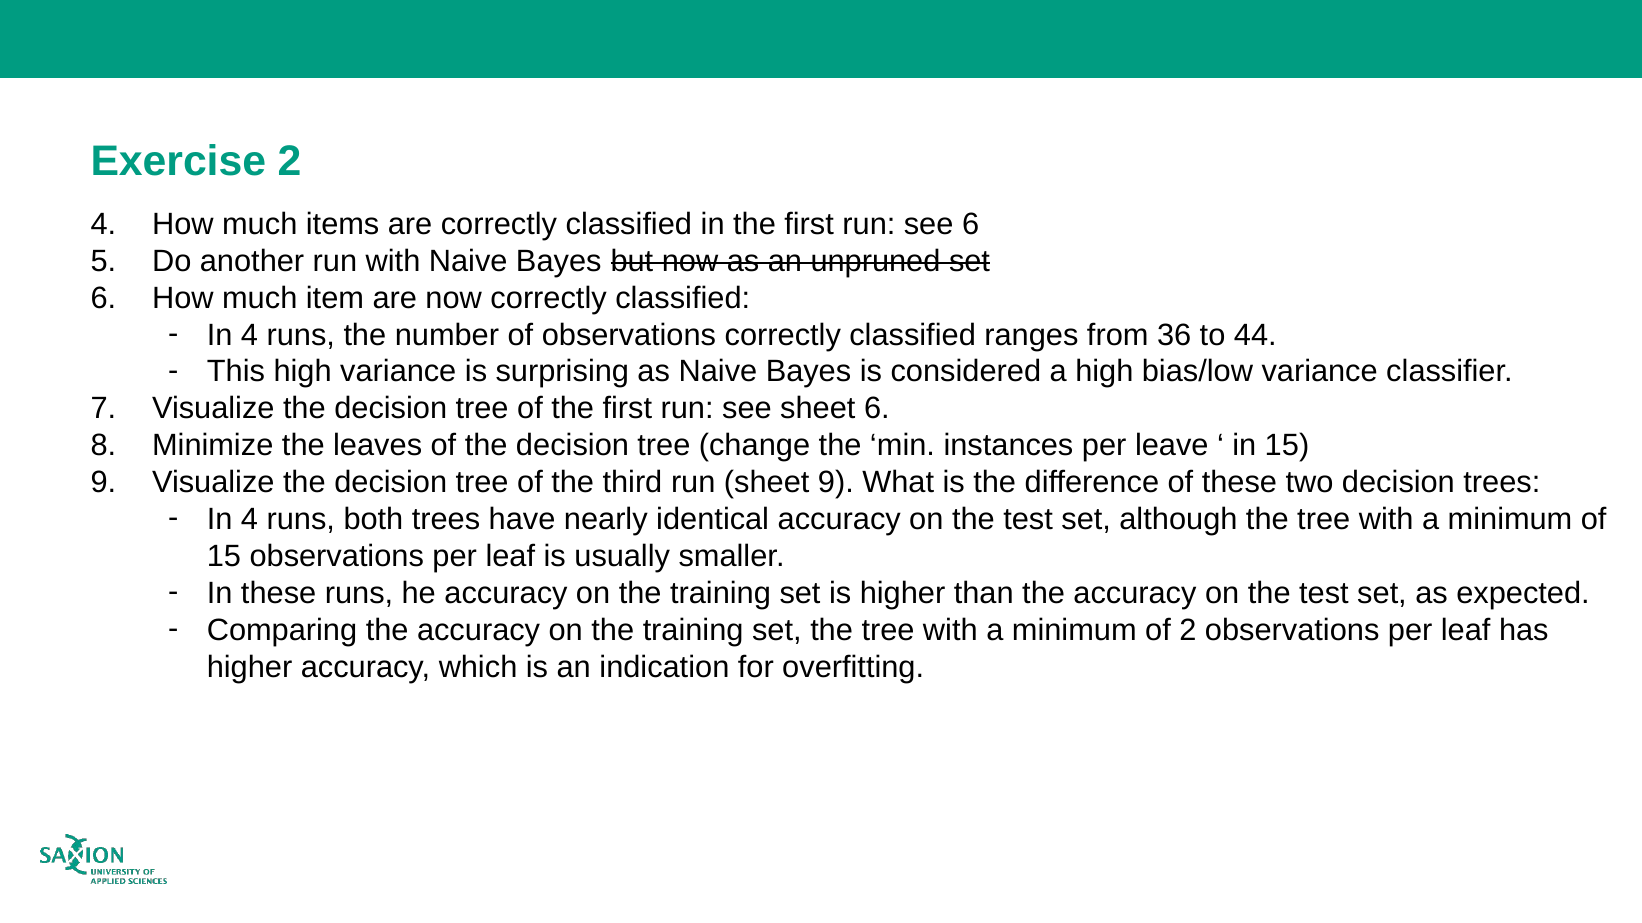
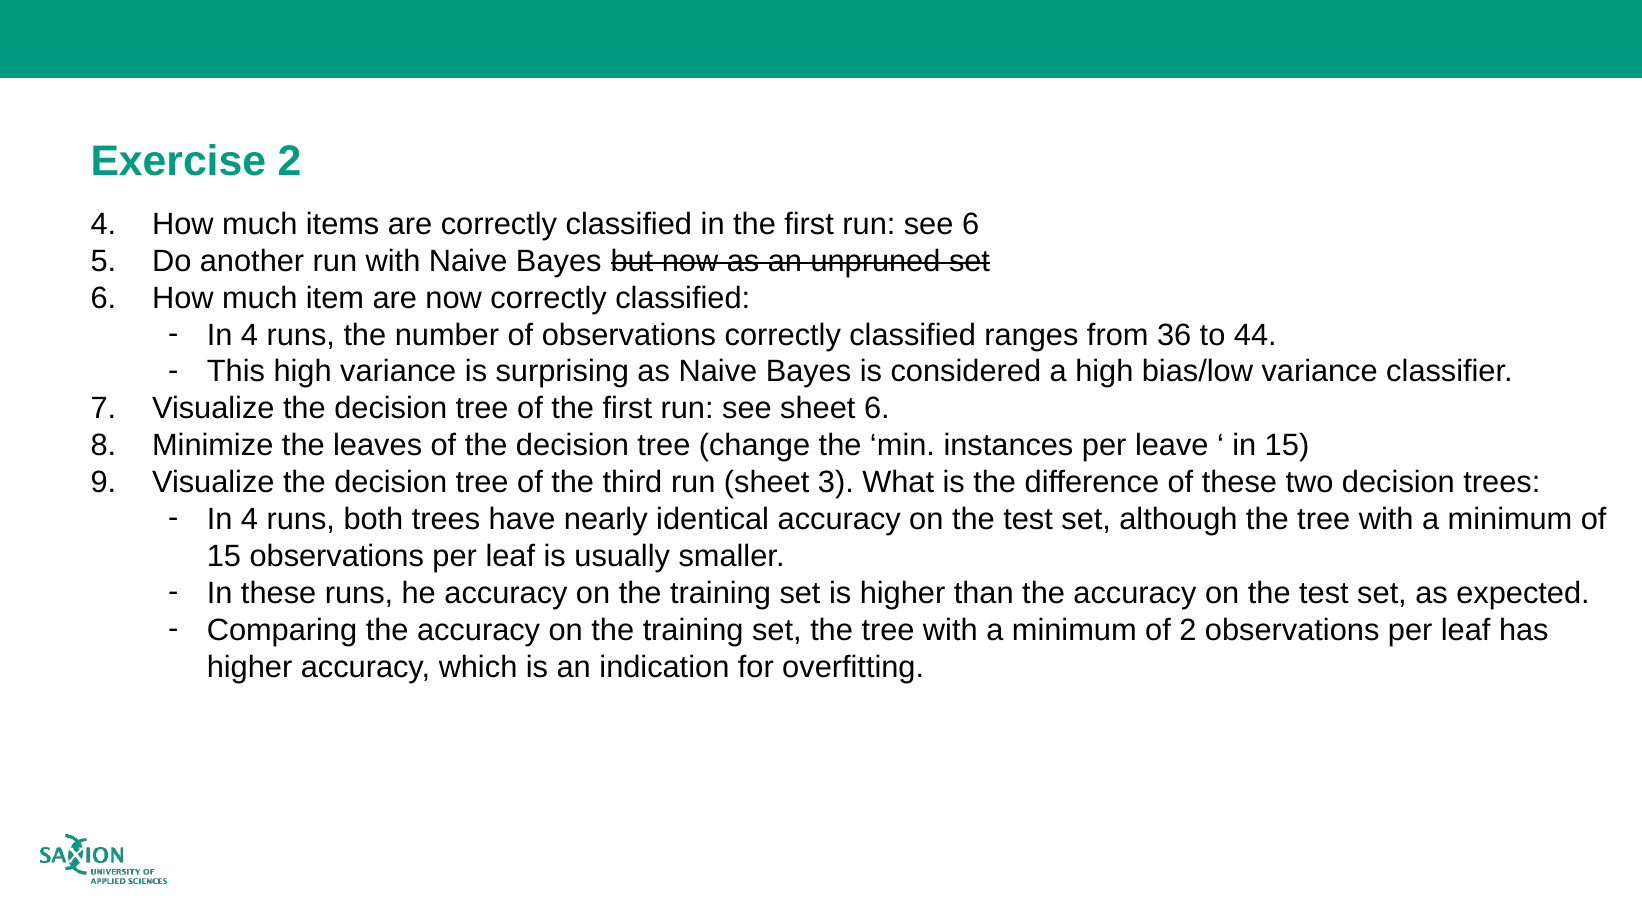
sheet 9: 9 -> 3
